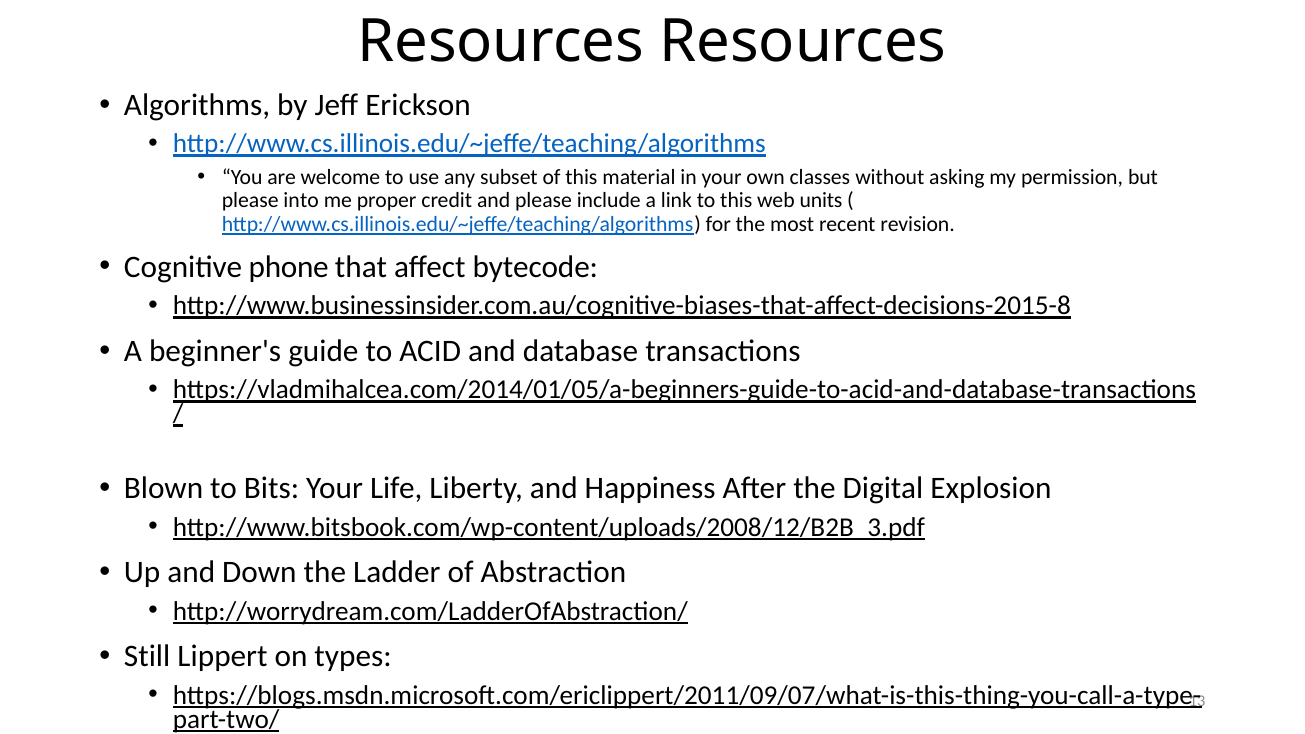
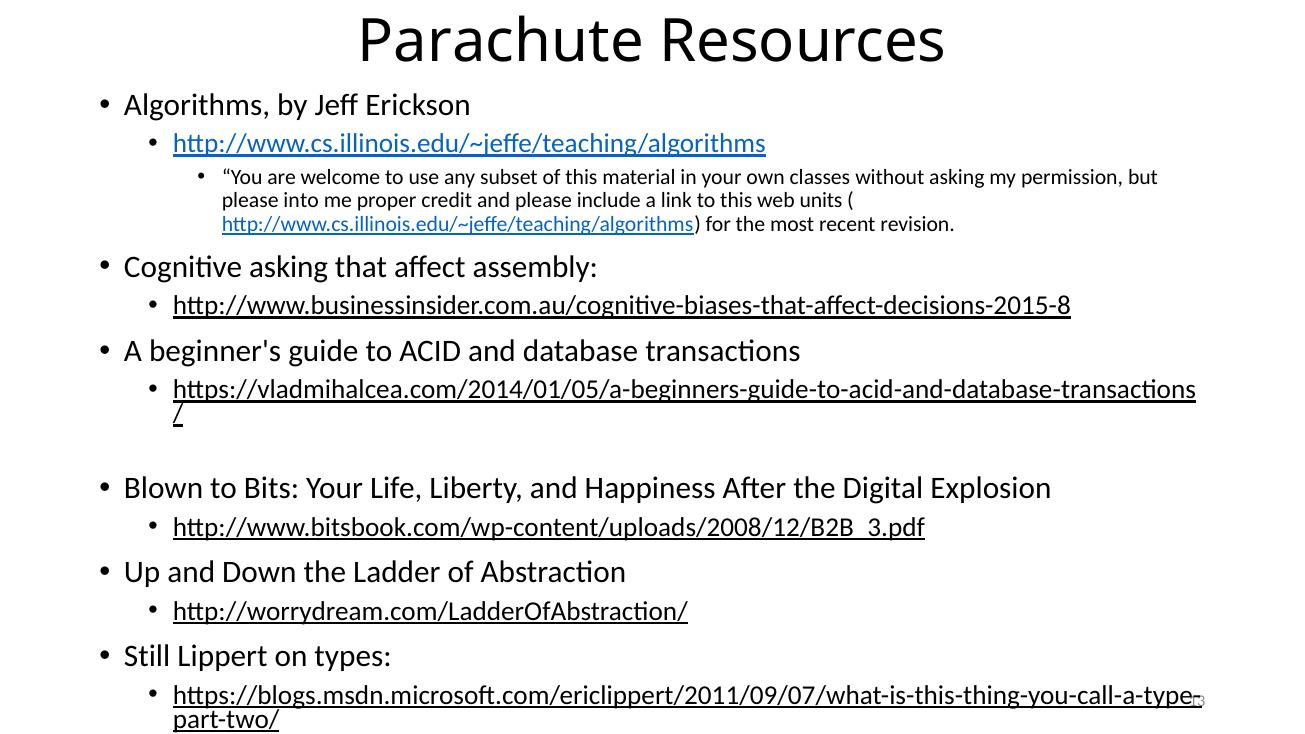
Resources at (501, 41): Resources -> Parachute
Cognitive phone: phone -> asking
bytecode: bytecode -> assembly
